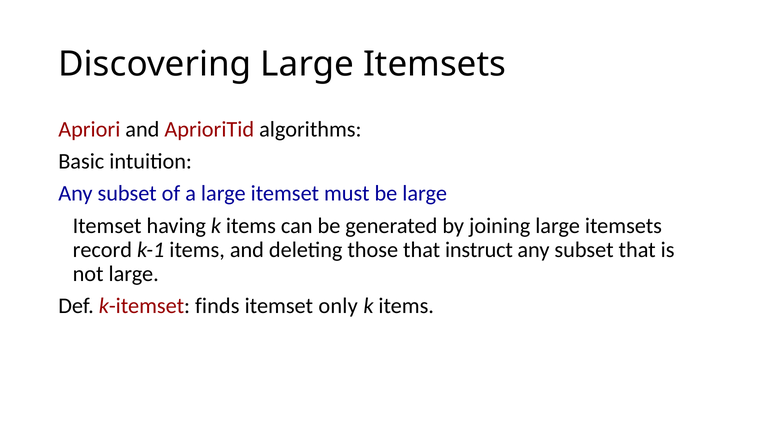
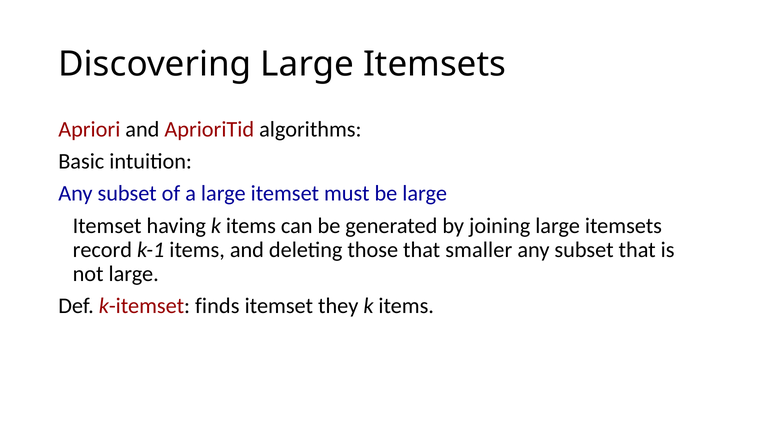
instruct: instruct -> smaller
only: only -> they
